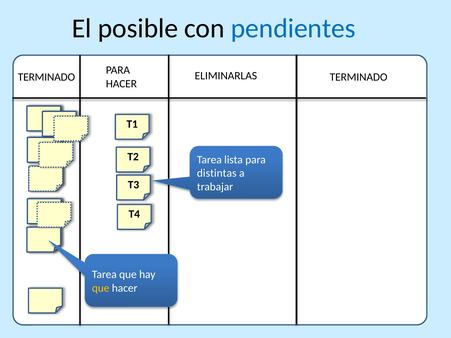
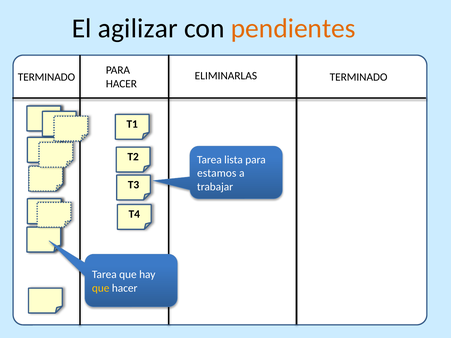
posible: posible -> agilizar
pendientes colour: blue -> orange
distintas: distintas -> estamos
